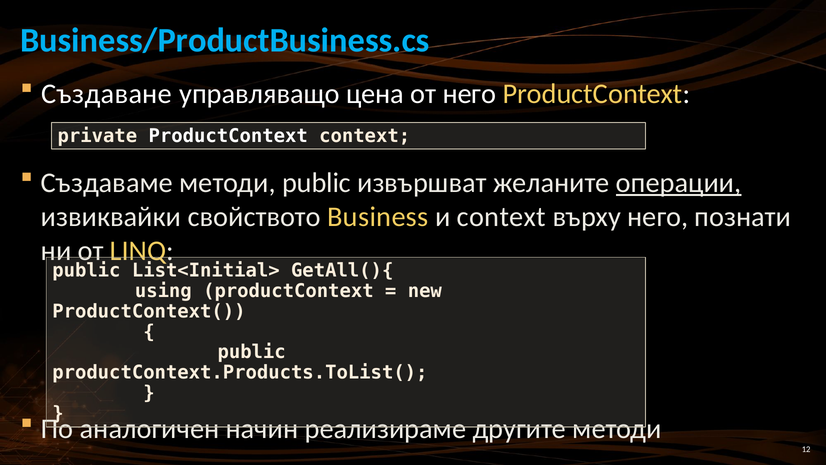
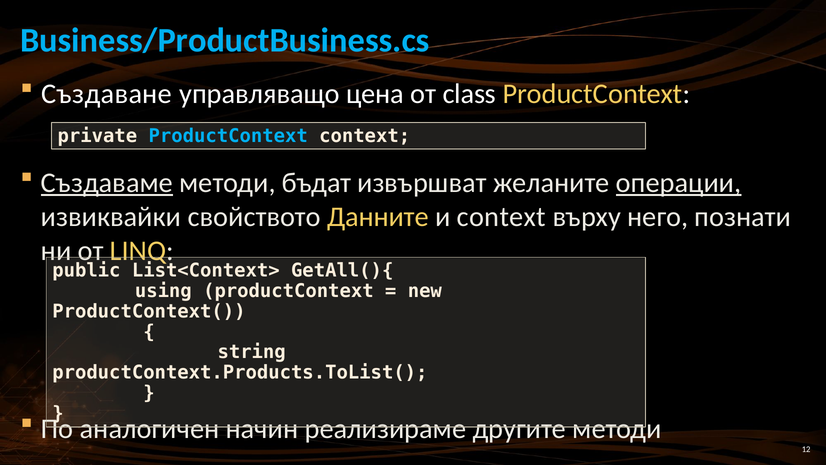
от него: него -> class
ProductContext at (228, 136) colour: white -> light blue
Създаваме underline: none -> present
методи public: public -> бъдат
Business: Business -> Данните
List<Initial>: List<Initial> -> List<Context>
public at (252, 352): public -> string
